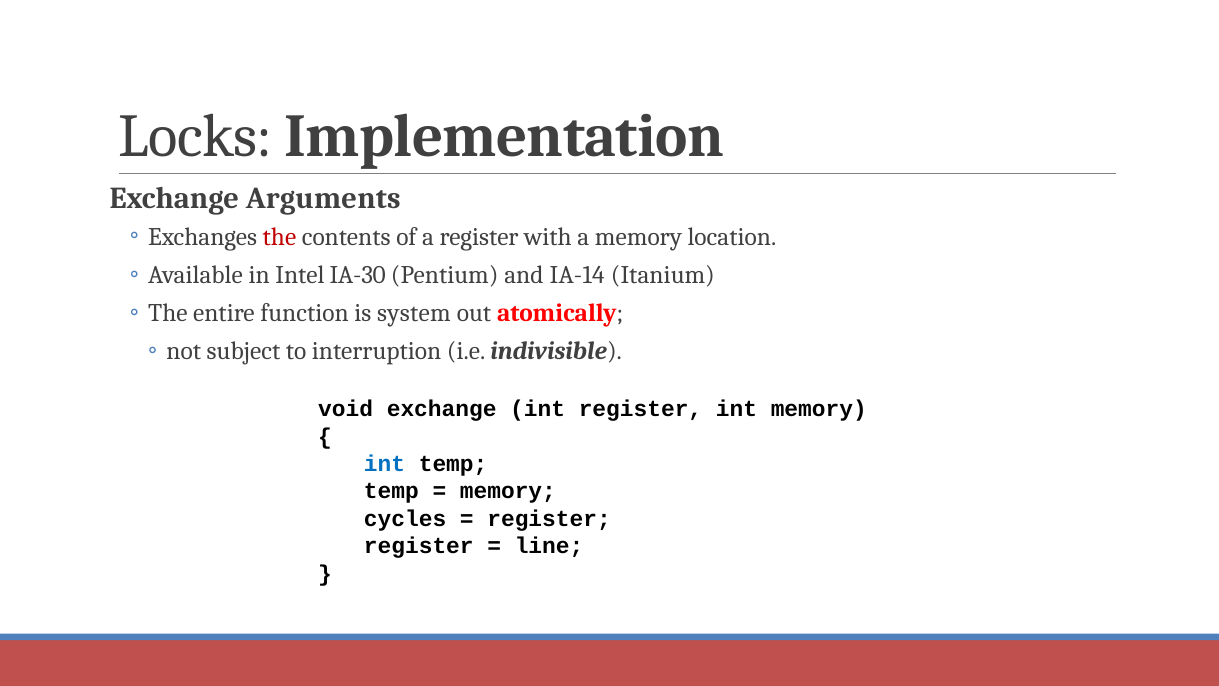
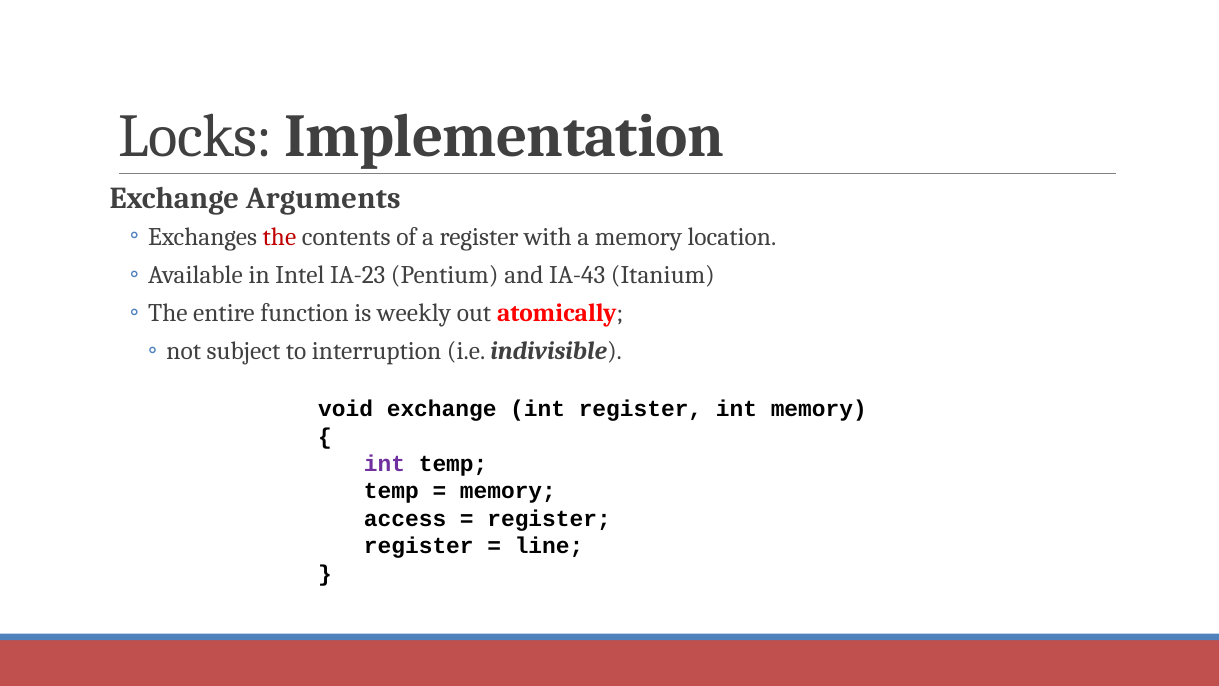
IA-30: IA-30 -> IA-23
IA-14: IA-14 -> IA-43
system: system -> weekly
int at (385, 464) colour: blue -> purple
cycles: cycles -> access
